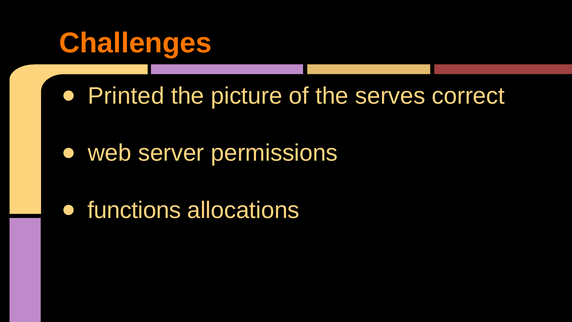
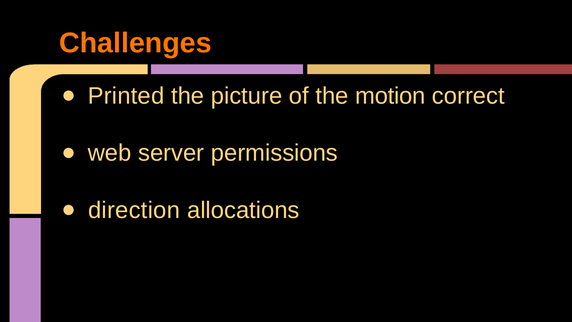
serves: serves -> motion
functions: functions -> direction
